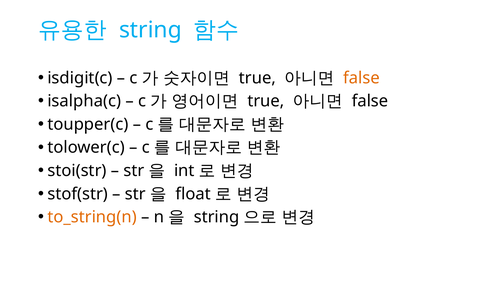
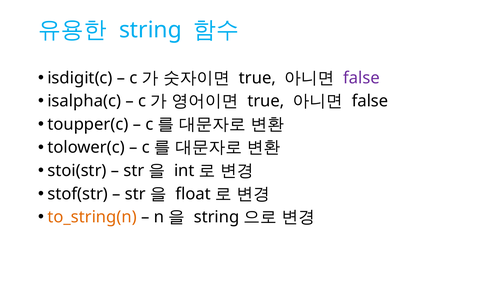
false at (362, 78) colour: orange -> purple
